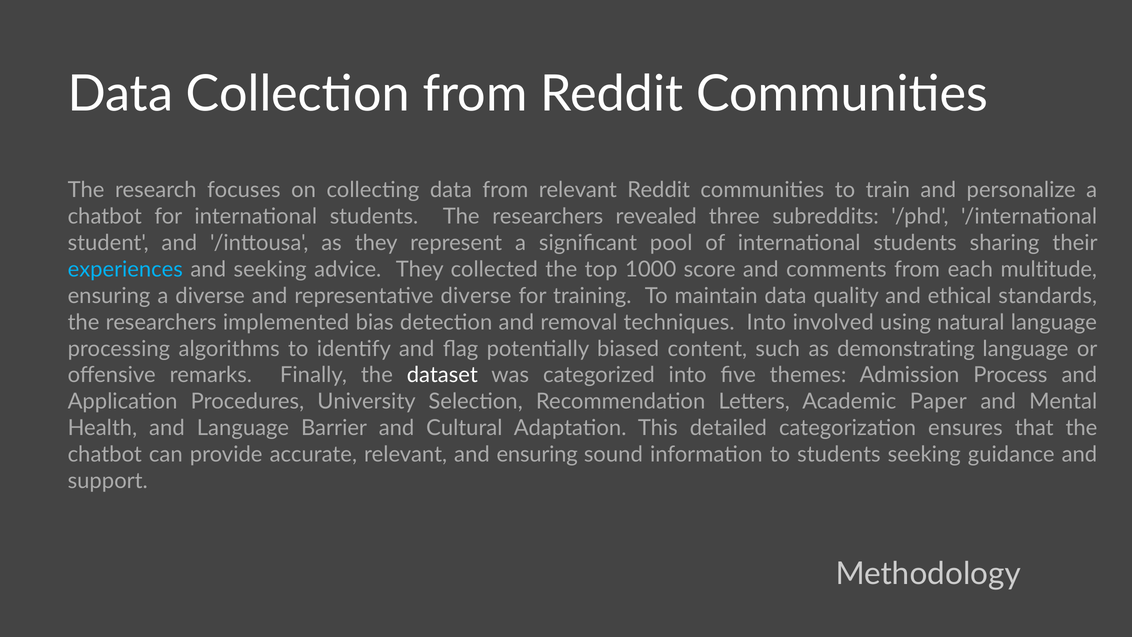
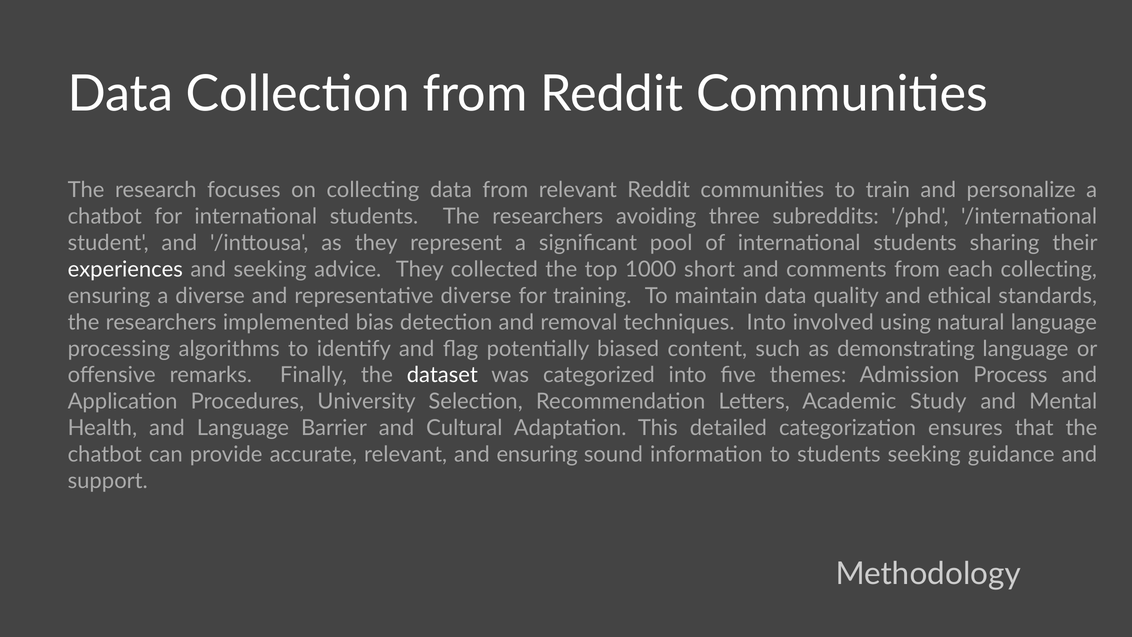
revealed: revealed -> avoiding
experiences colour: light blue -> white
score: score -> short
each multitude: multitude -> collecting
Paper: Paper -> Study
